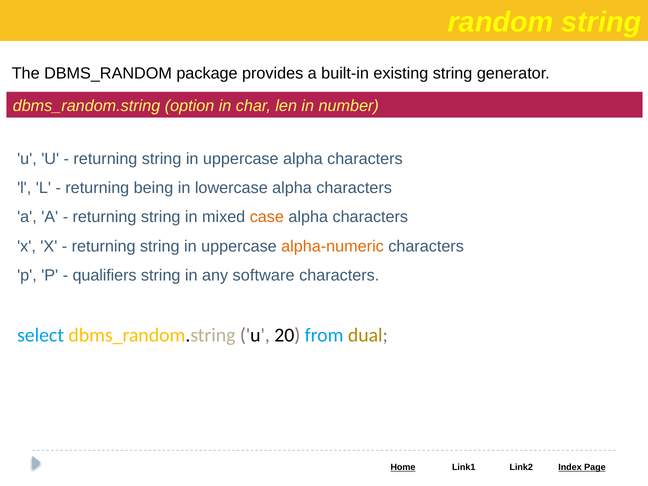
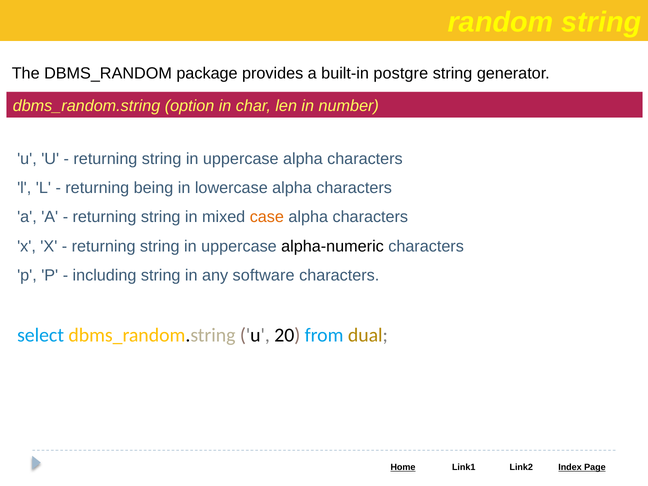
existing: existing -> postgre
alpha-numeric colour: orange -> black
qualifiers: qualifiers -> including
